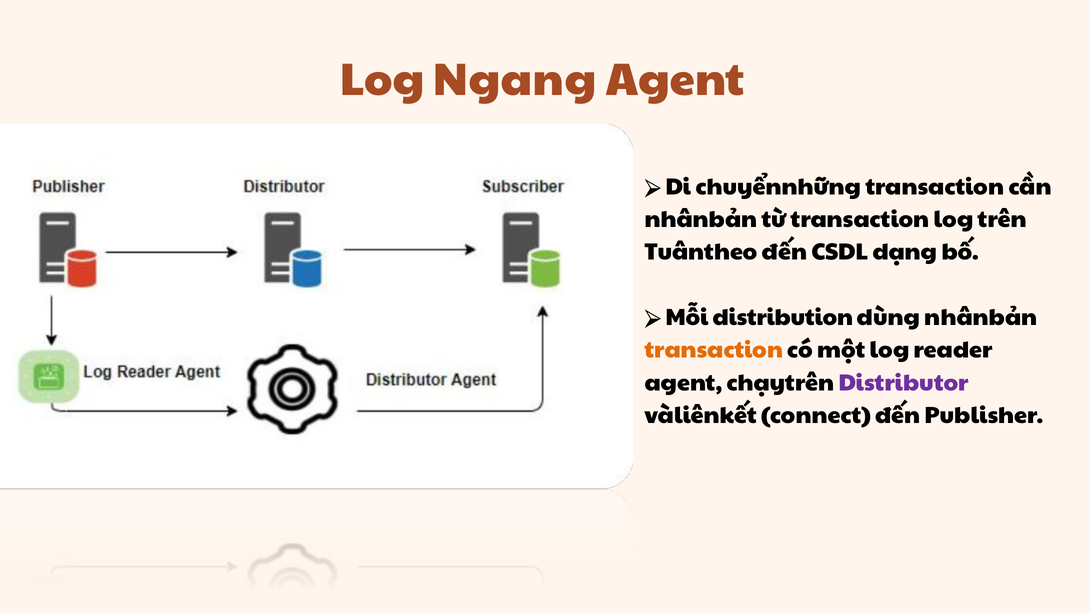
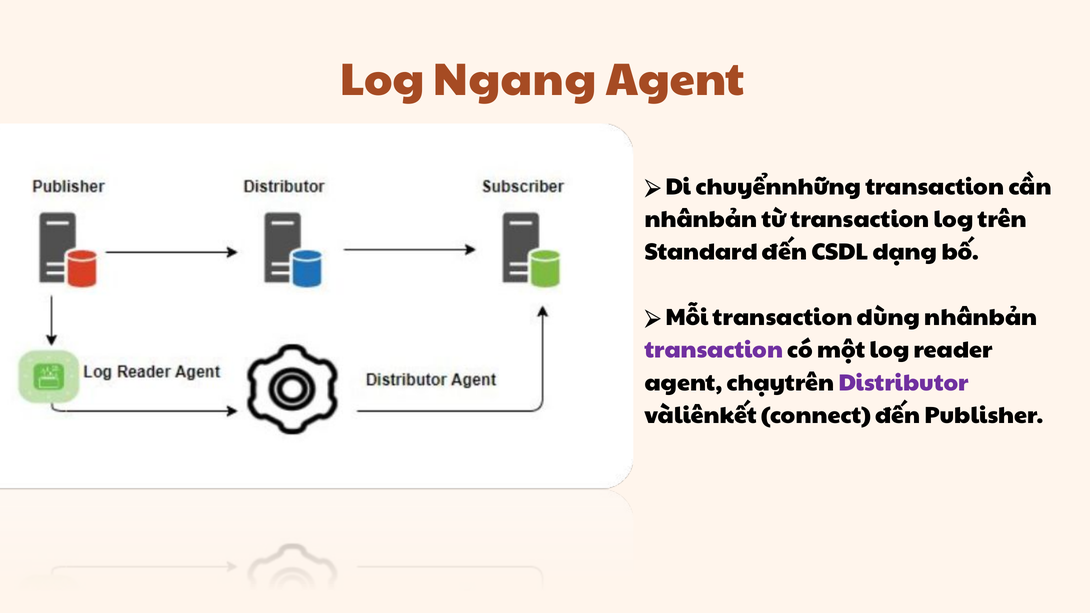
Tuântheo: Tuântheo -> Standard
Mỗi distribution: distribution -> transaction
transaction at (714, 350) colour: orange -> purple
